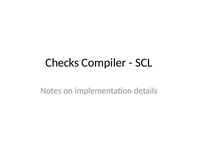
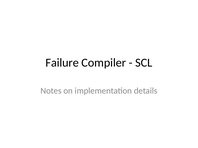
Checks: Checks -> Failure
